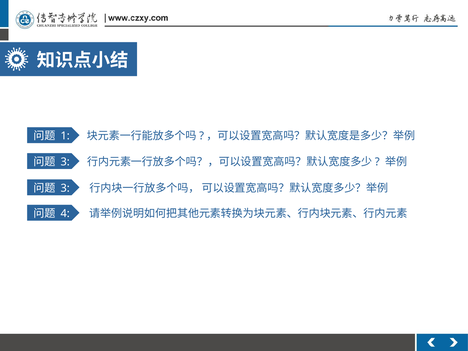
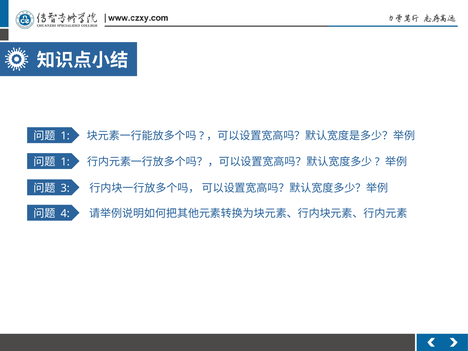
3 at (65, 162): 3 -> 1
